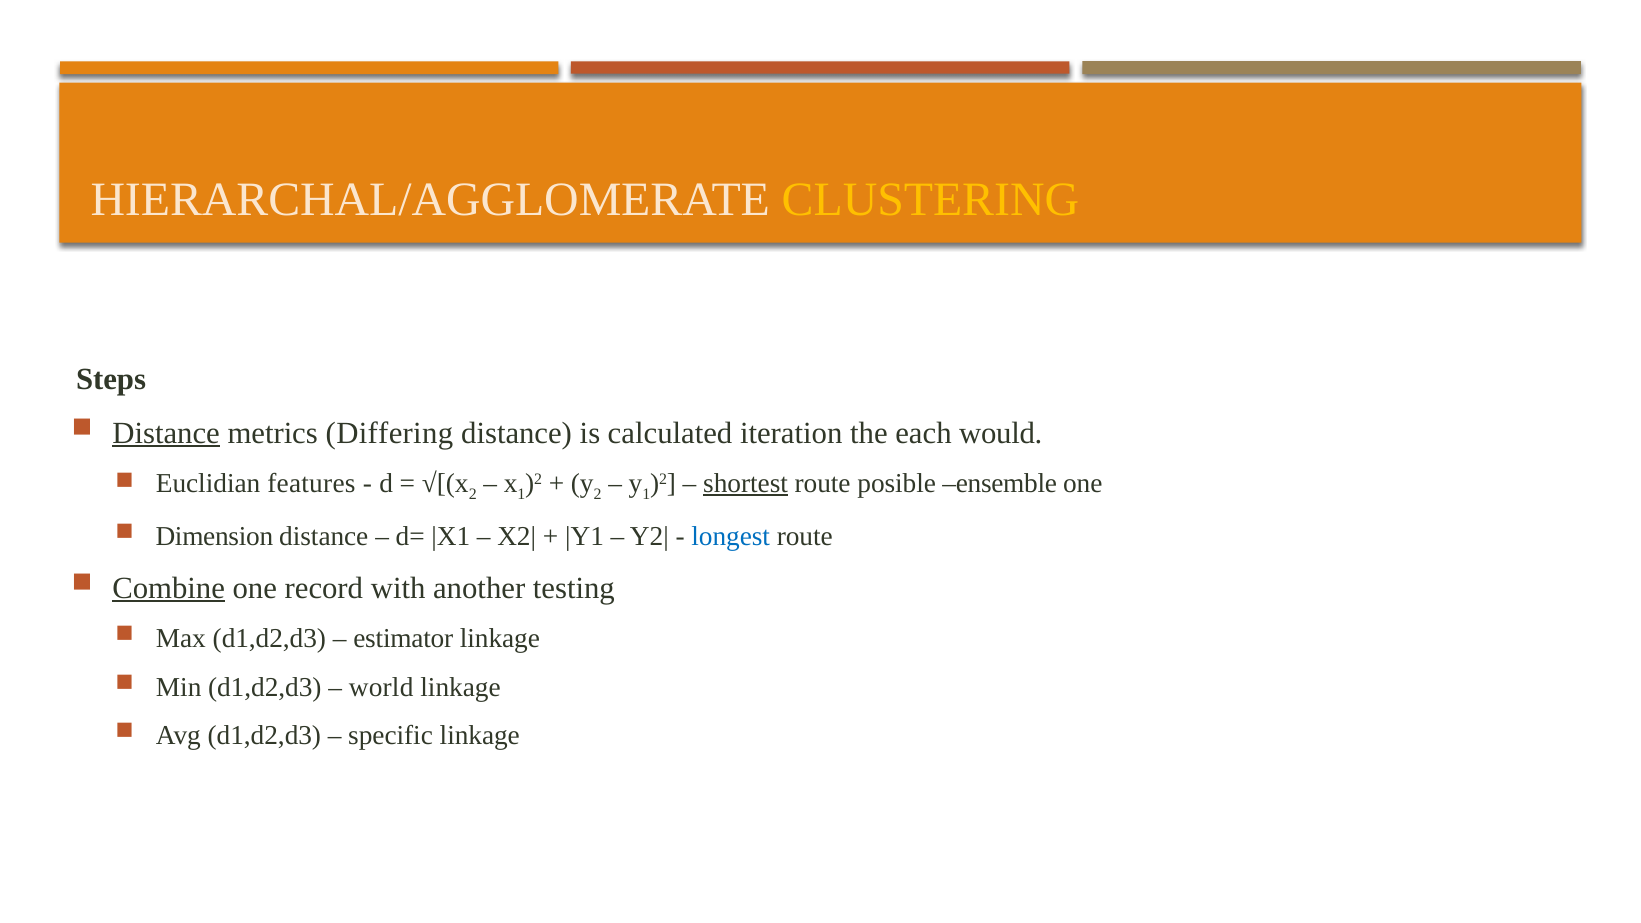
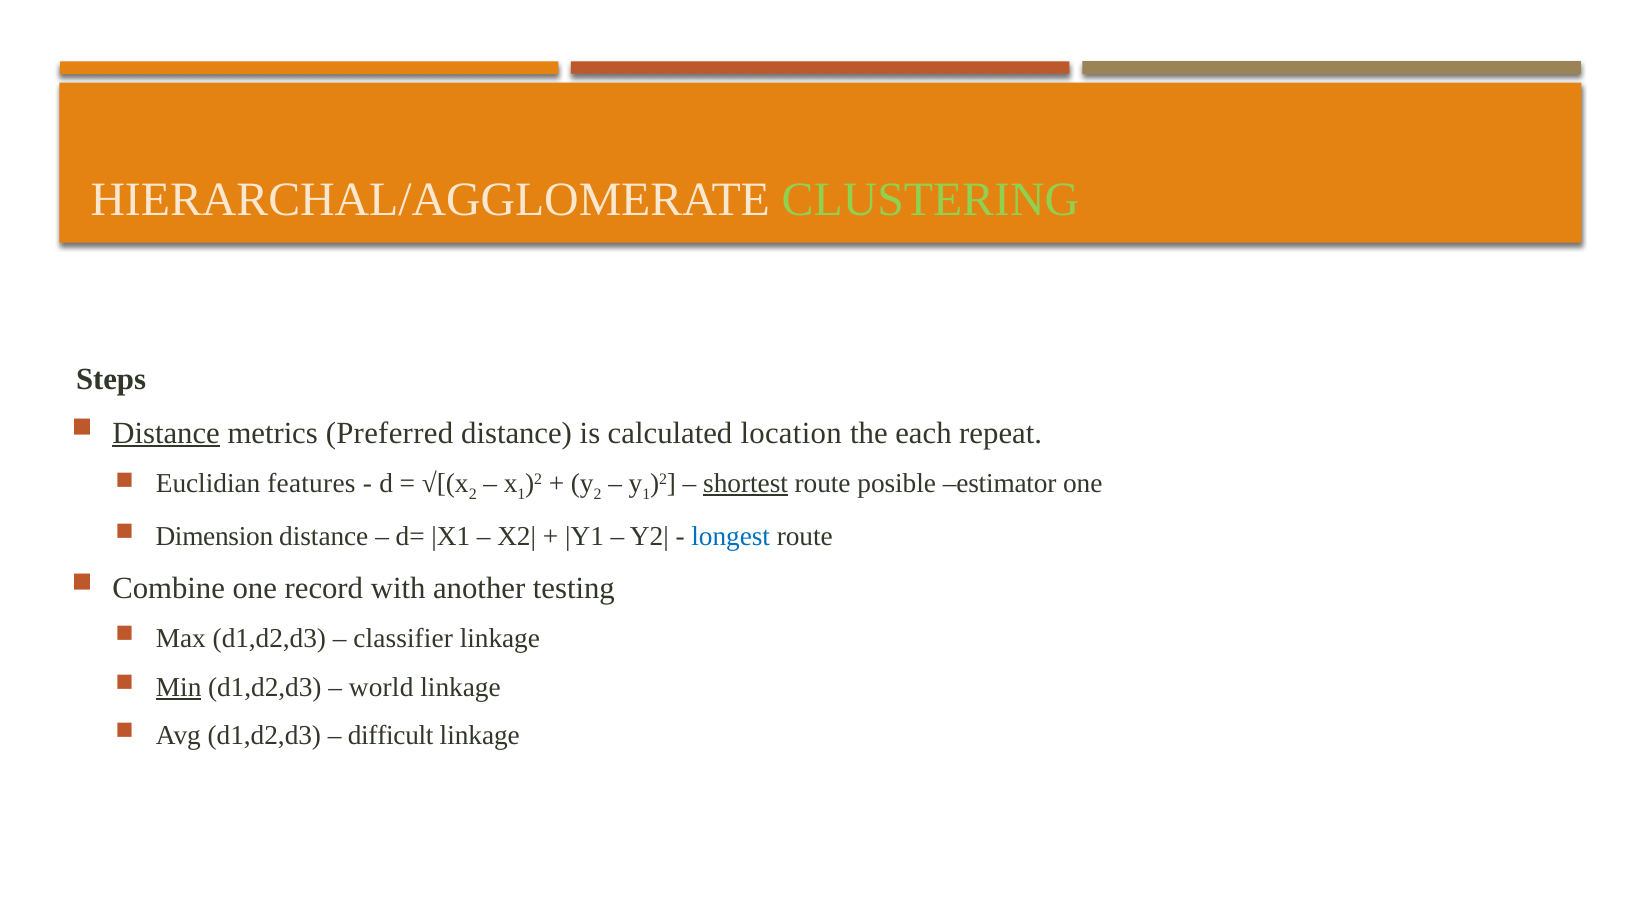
CLUSTERING colour: yellow -> light green
Differing: Differing -> Preferred
iteration: iteration -> location
would: would -> repeat
ensemble: ensemble -> estimator
Combine underline: present -> none
estimator: estimator -> classifier
Min underline: none -> present
specific: specific -> difficult
